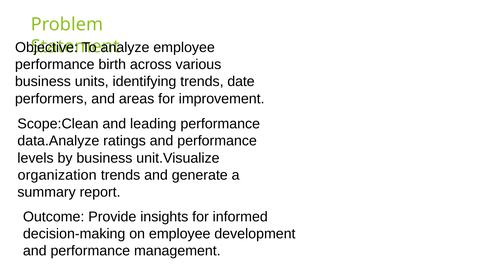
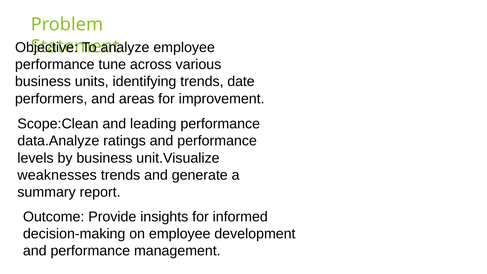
birth: birth -> tune
organization: organization -> weaknesses
